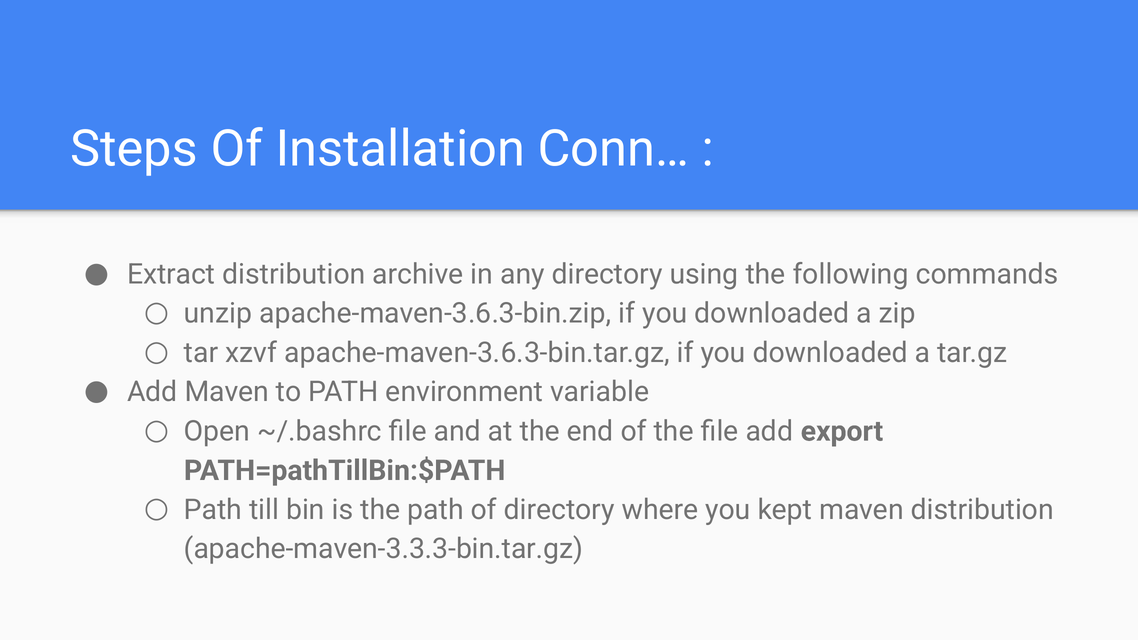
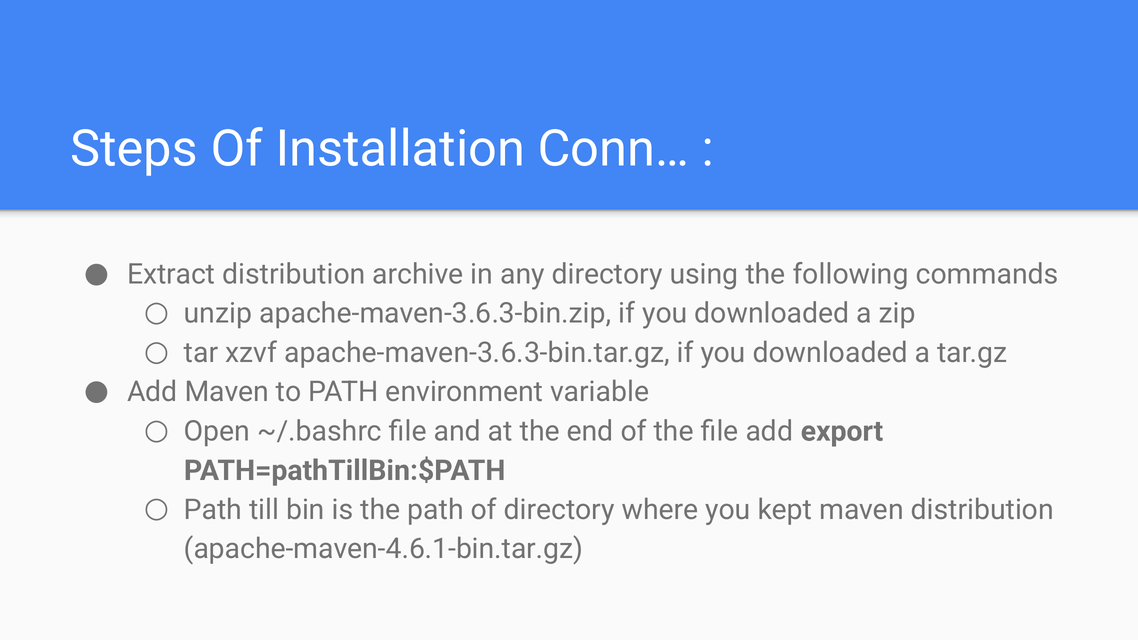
apache-maven-3.3.3-bin.tar.gz: apache-maven-3.3.3-bin.tar.gz -> apache-maven-4.6.1-bin.tar.gz
